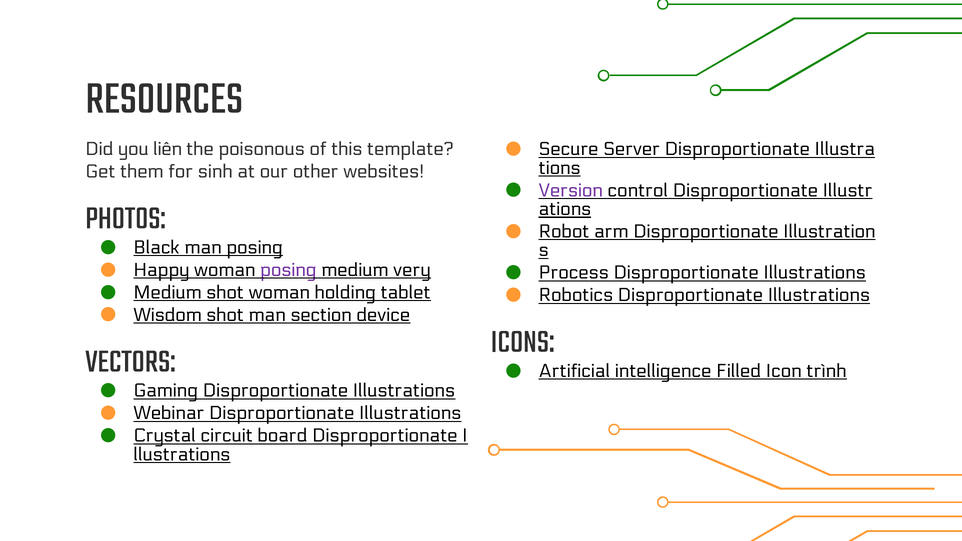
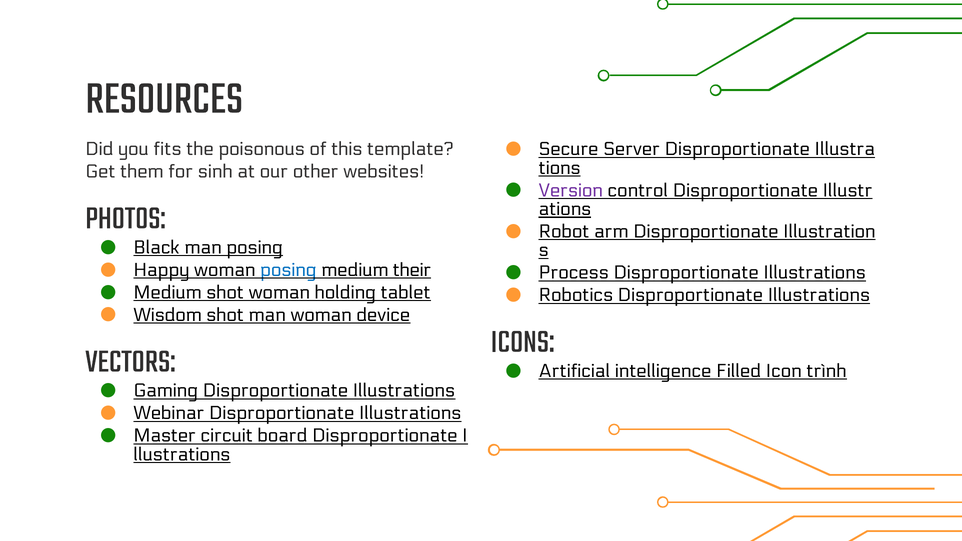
liên: liên -> fits
posing at (288, 270) colour: purple -> blue
very: very -> their
man section: section -> woman
Crystal: Crystal -> Master
